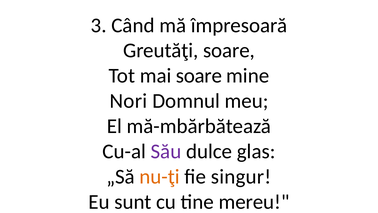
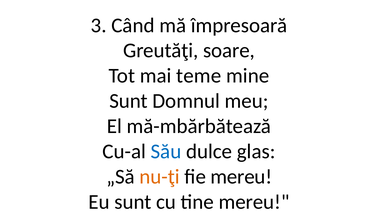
mai soare: soare -> teme
Nori at (128, 101): Nori -> Sunt
Său colour: purple -> blue
fie singur: singur -> mereu
